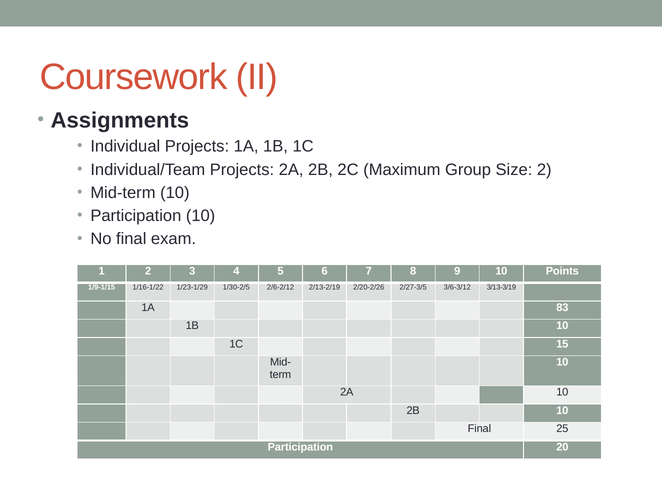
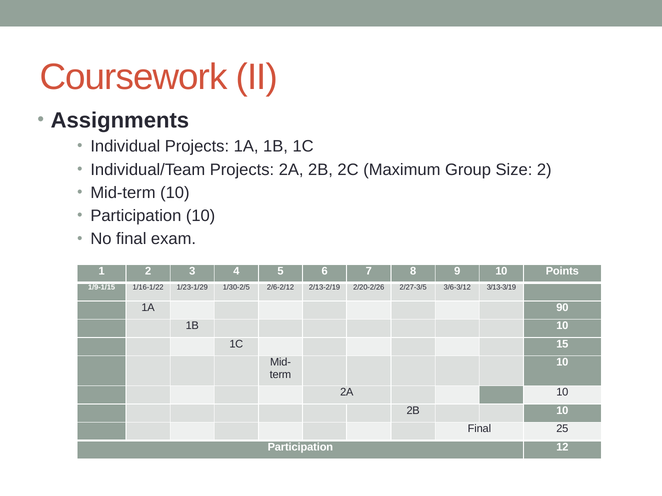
83: 83 -> 90
20: 20 -> 12
